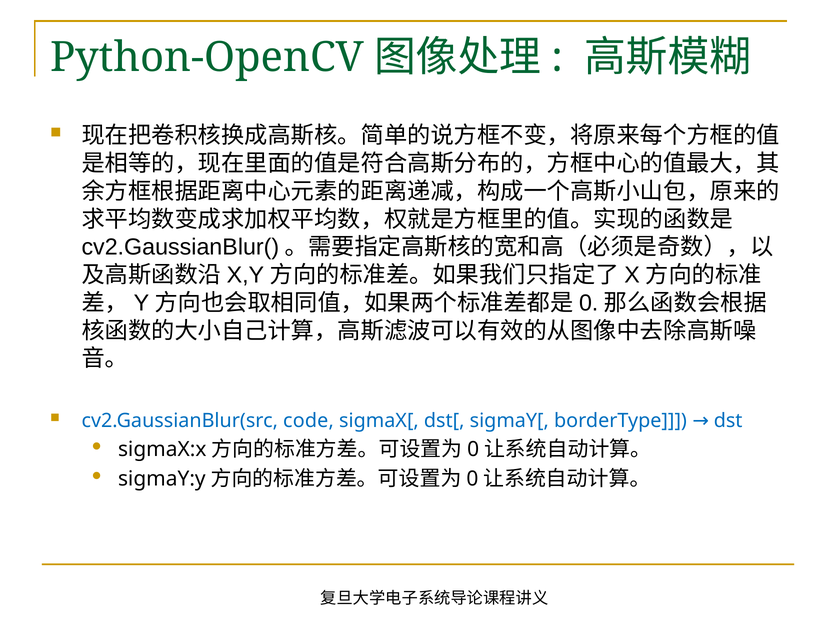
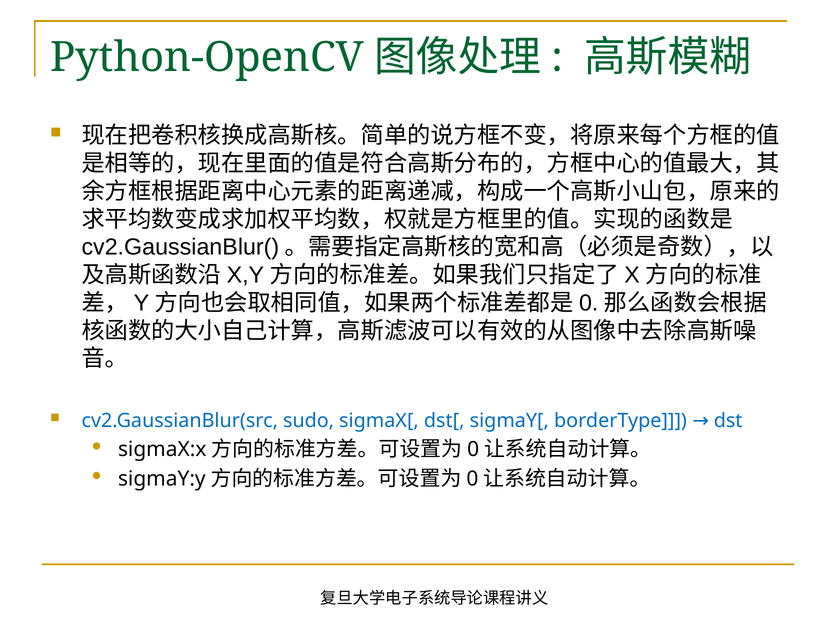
code: code -> sudo
